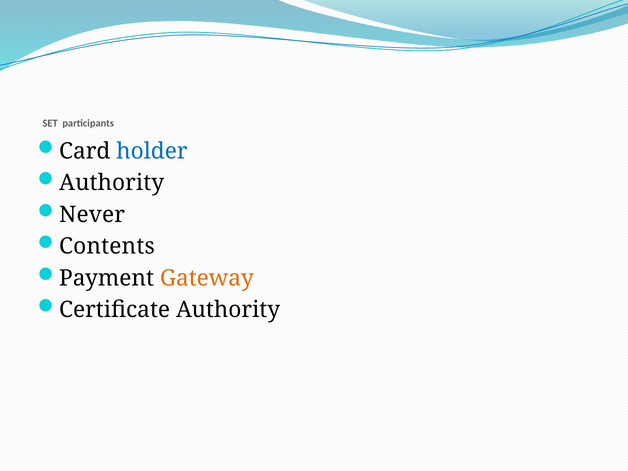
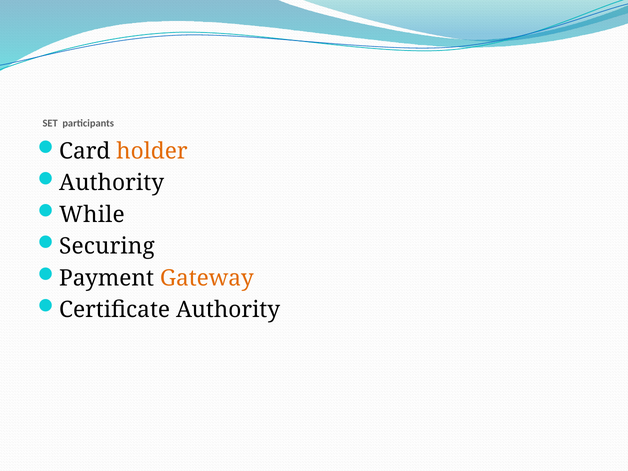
holder colour: blue -> orange
Never: Never -> While
Contents: Contents -> Securing
